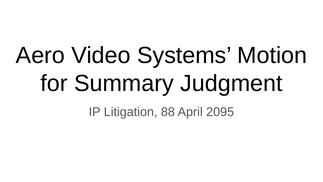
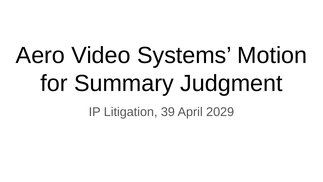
88: 88 -> 39
2095: 2095 -> 2029
